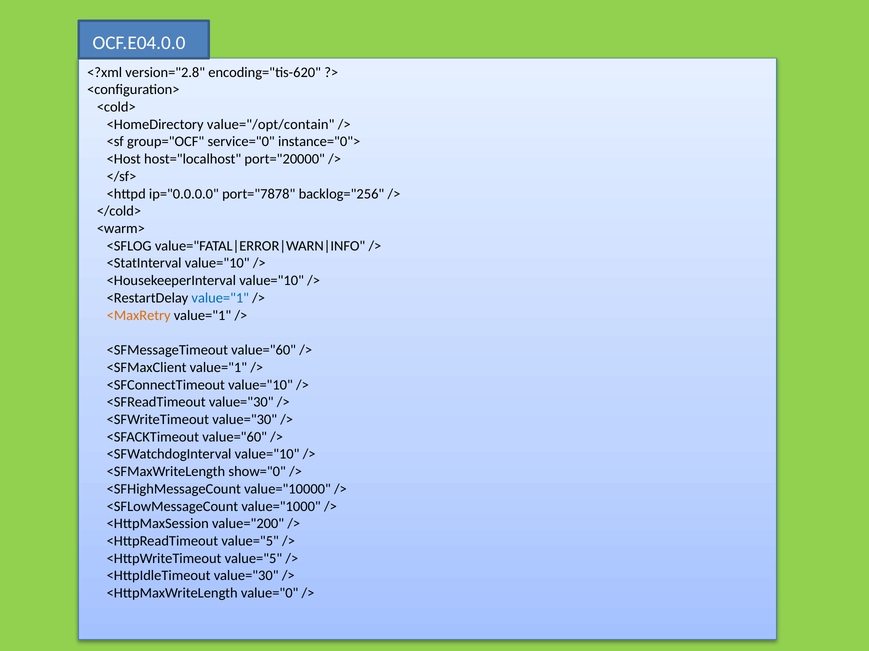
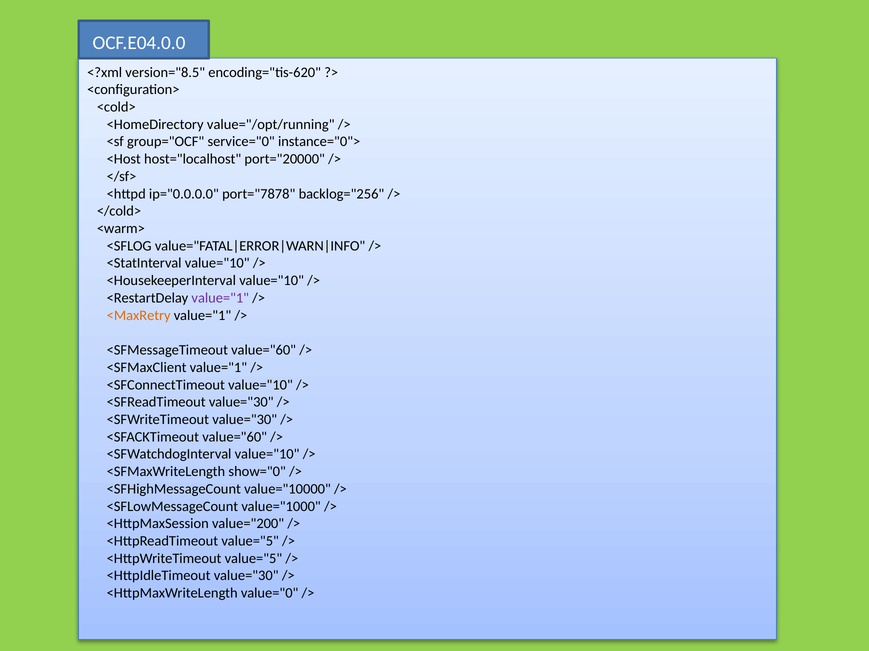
version="2.8: version="2.8 -> version="8.5
value="/opt/contain: value="/opt/contain -> value="/opt/running
value="1 at (220, 298) colour: blue -> purple
